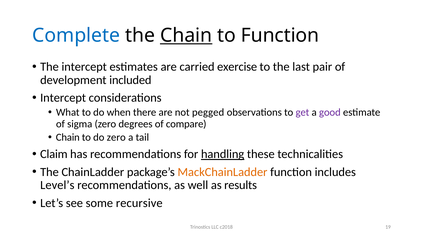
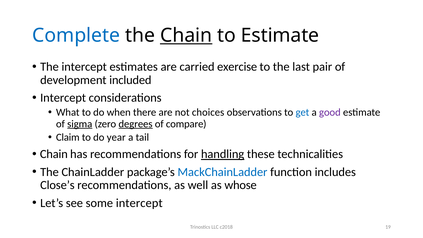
to Function: Function -> Estimate
pegged: pegged -> choices
get colour: purple -> blue
sigma underline: none -> present
degrees underline: none -> present
Chain at (68, 137): Chain -> Claim
do zero: zero -> year
Claim at (54, 154): Claim -> Chain
MackChainLadder colour: orange -> blue
Level’s: Level’s -> Close’s
results: results -> whose
some recursive: recursive -> intercept
